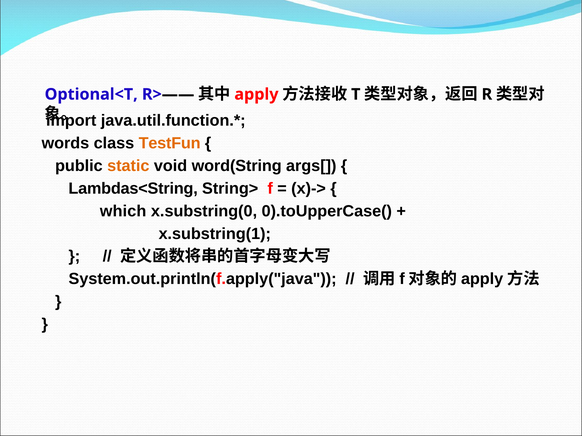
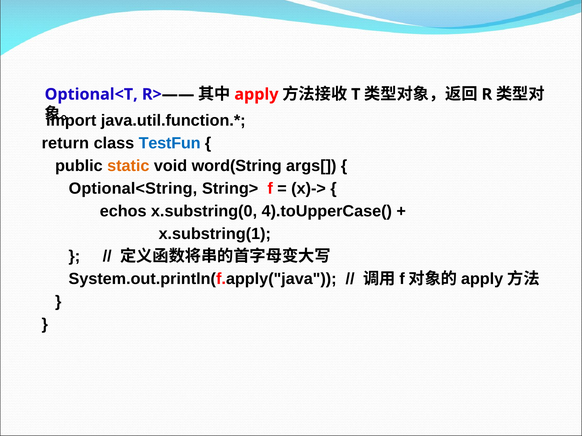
words: words -> return
TestFun colour: orange -> blue
Lambdas<String: Lambdas<String -> Optional<String
which: which -> echos
0).toUpperCase(: 0).toUpperCase( -> 4).toUpperCase(
